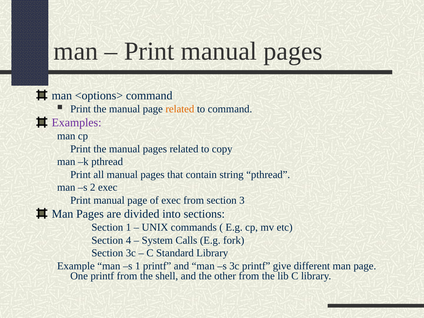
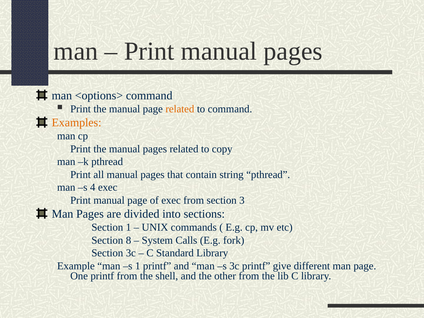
Examples colour: purple -> orange
2: 2 -> 4
4: 4 -> 8
